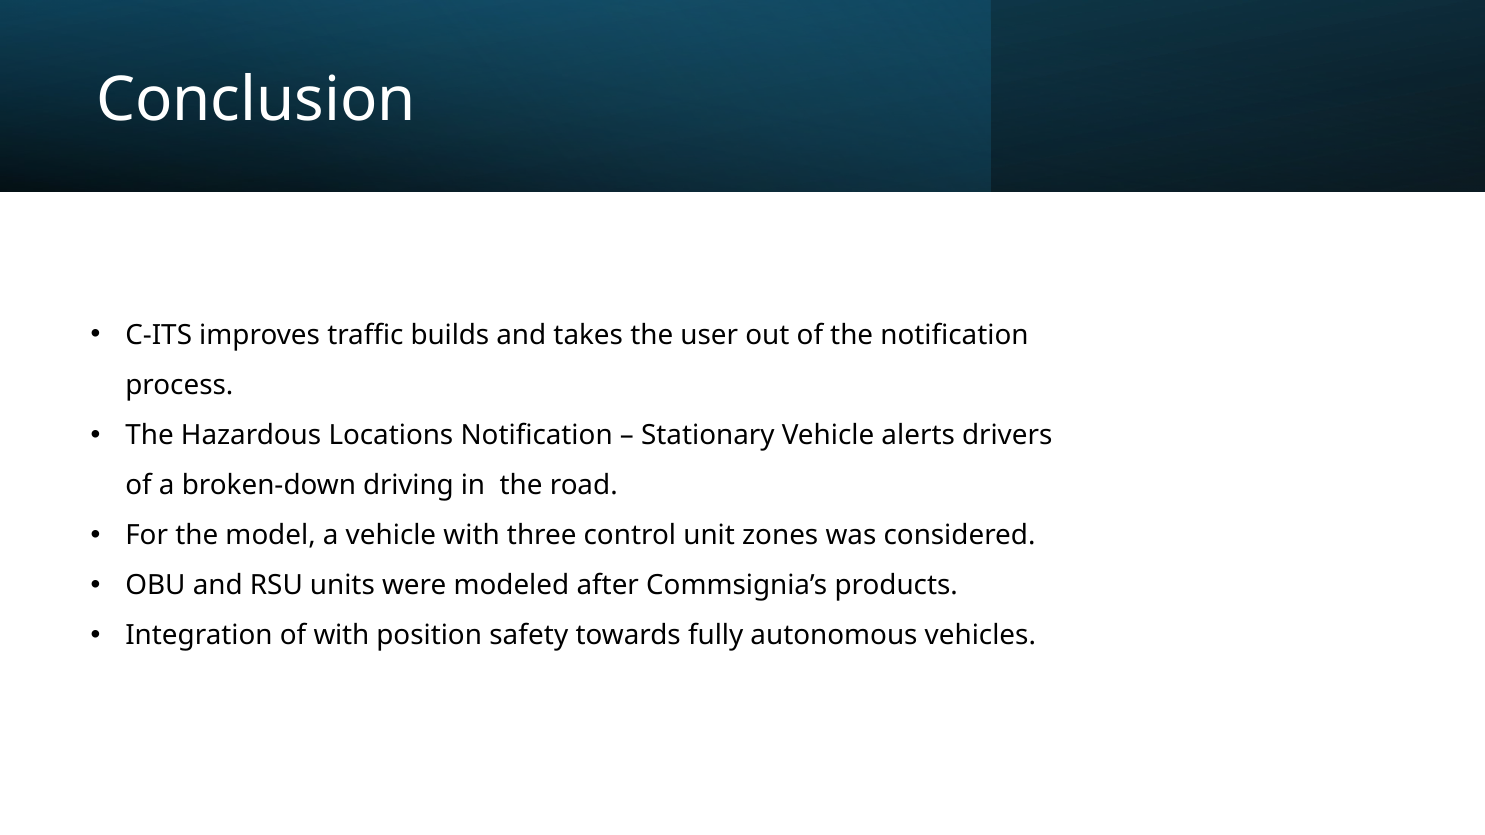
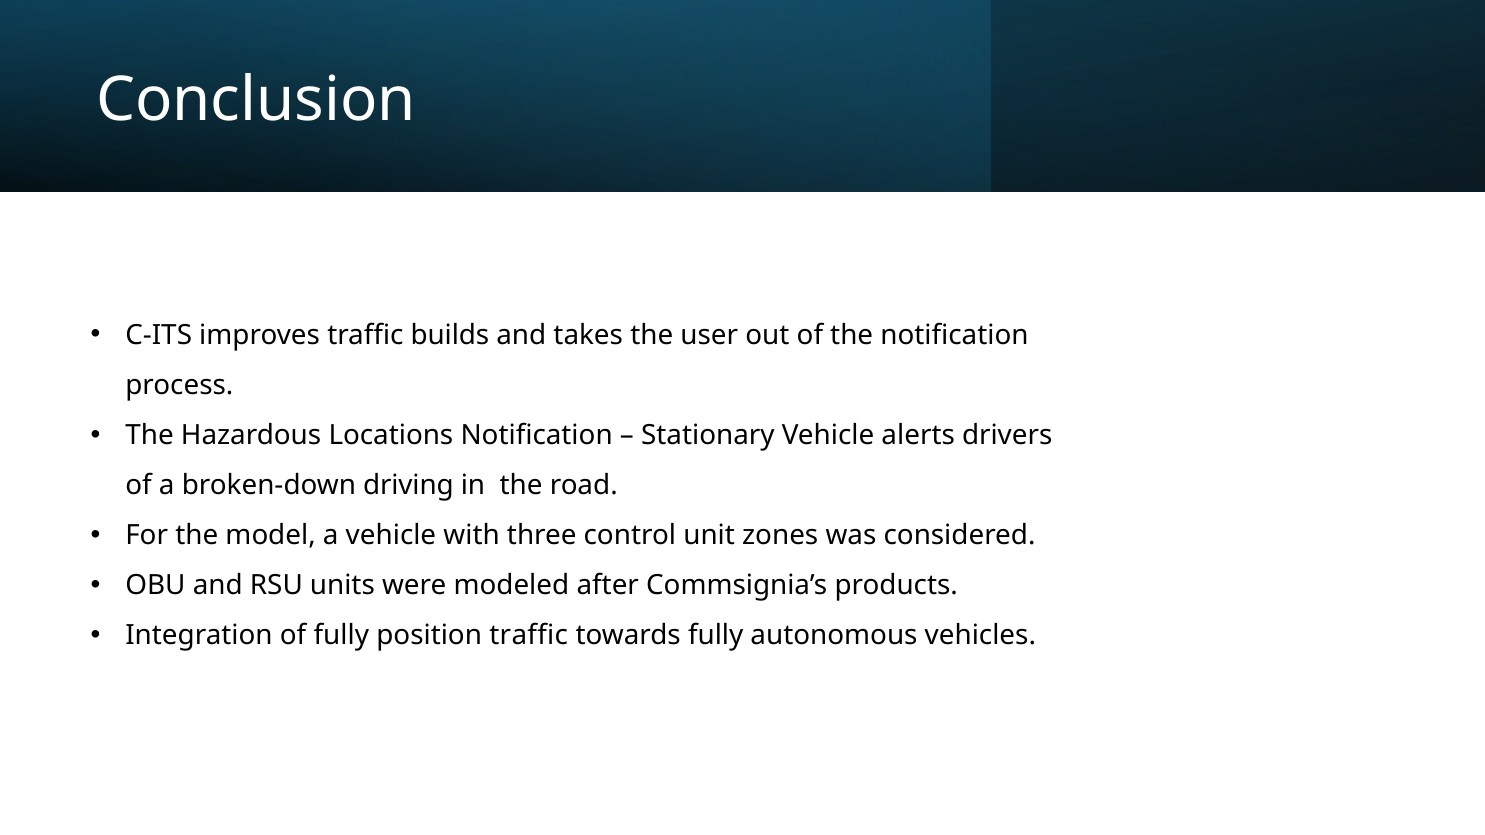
of with: with -> fully
position safety: safety -> traffic
